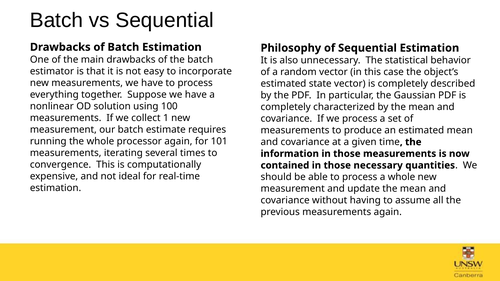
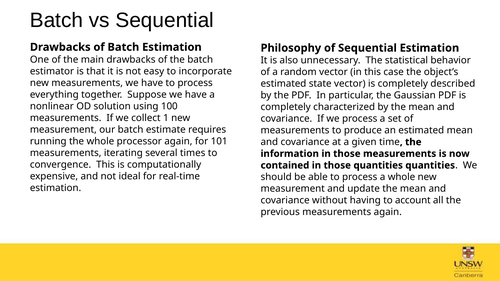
those necessary: necessary -> quantities
assume: assume -> account
